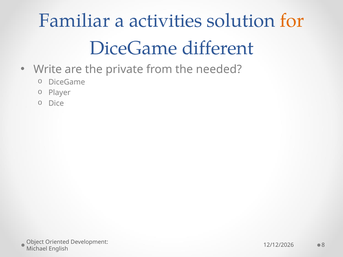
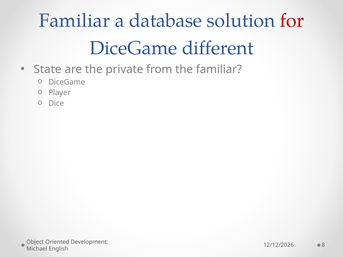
activities: activities -> database
for colour: orange -> red
Write: Write -> State
the needed: needed -> familiar
